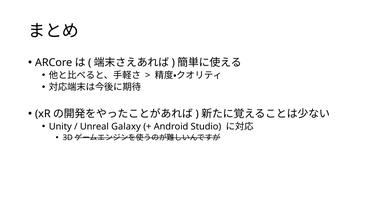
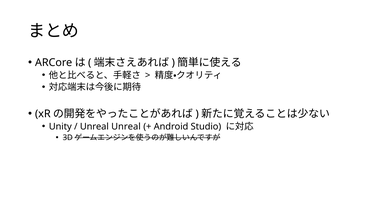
Unreal Galaxy: Galaxy -> Unreal
